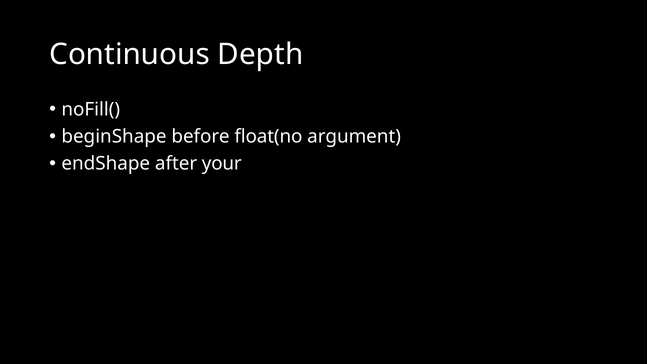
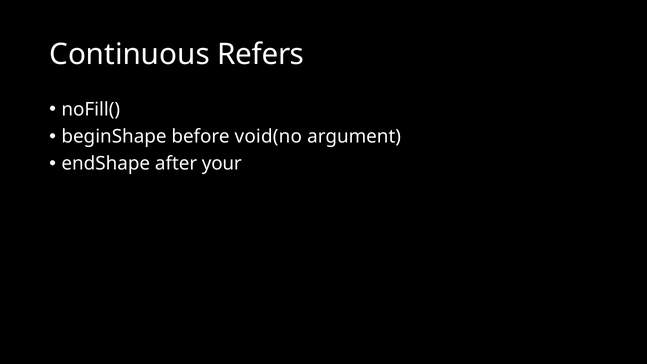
Depth: Depth -> Refers
float(no: float(no -> void(no
